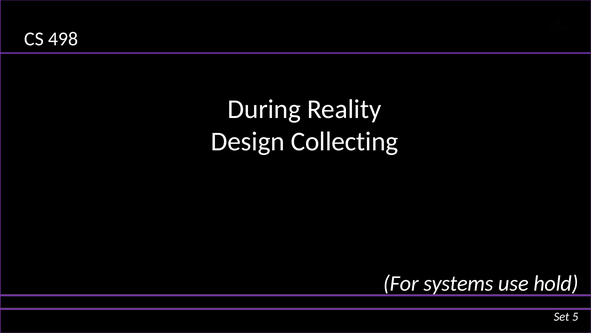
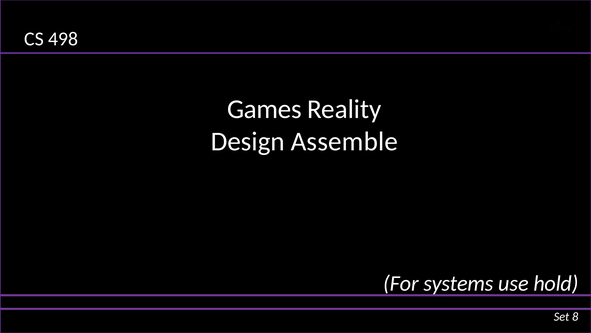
During: During -> Games
Collecting: Collecting -> Assemble
5: 5 -> 8
